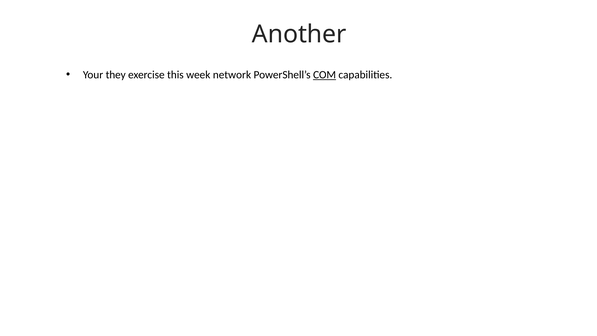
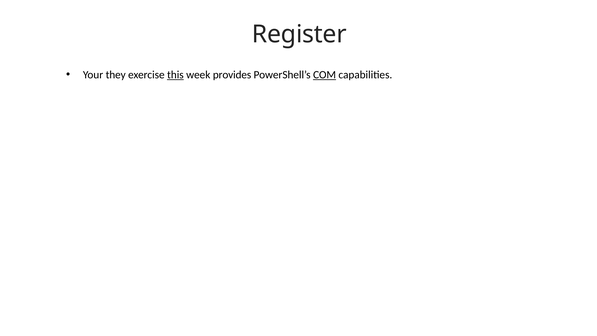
Another: Another -> Register
this underline: none -> present
network: network -> provides
